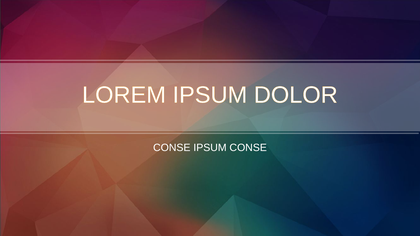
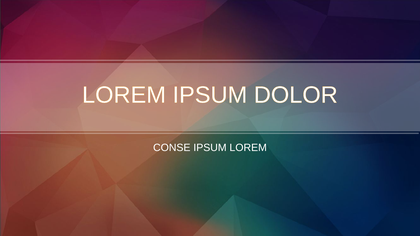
IPSUM CONSE: CONSE -> LOREM
